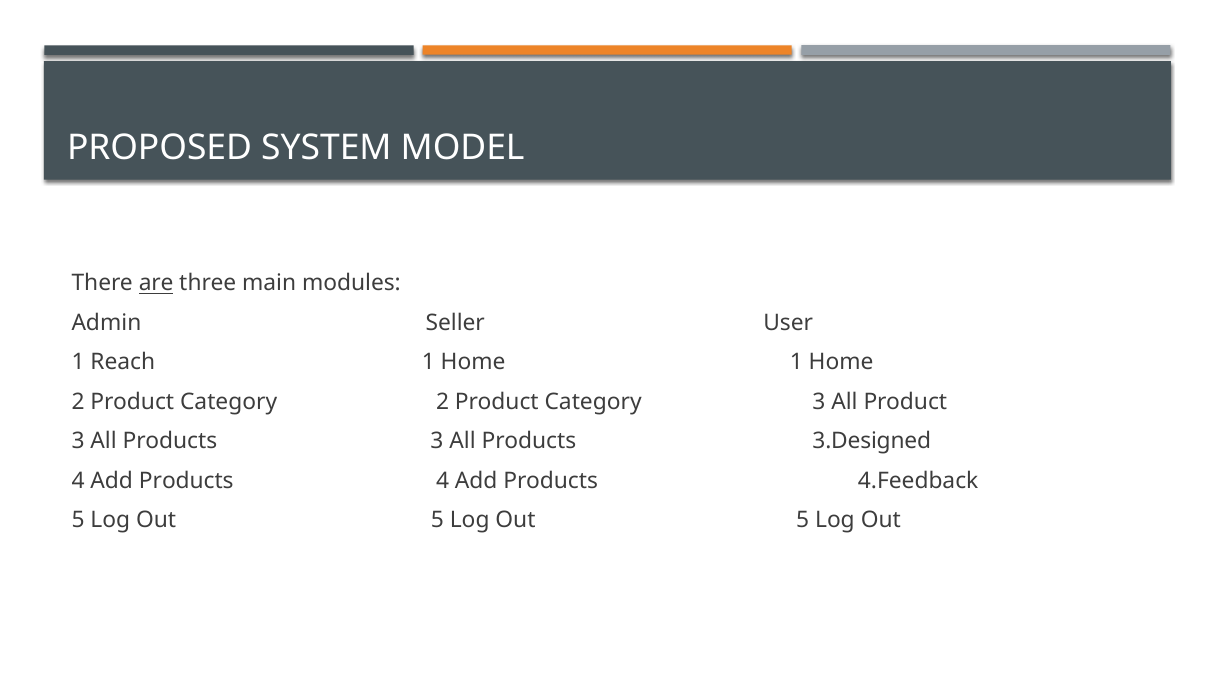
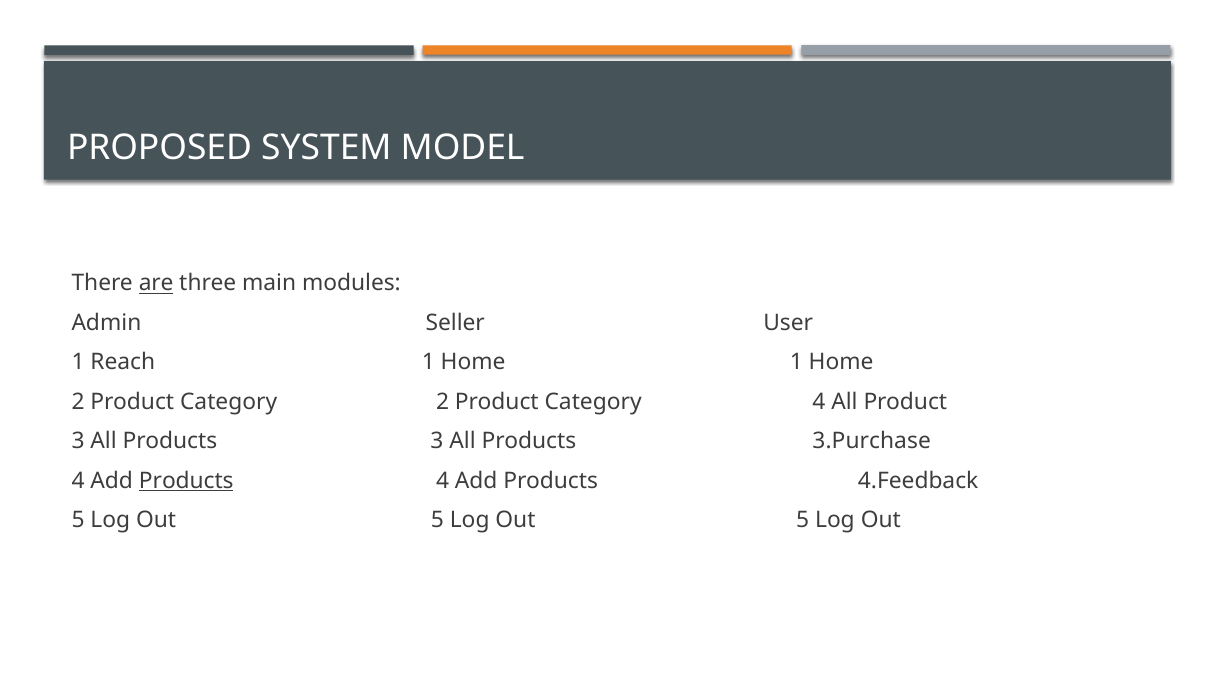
Category 3: 3 -> 4
3.Designed: 3.Designed -> 3.Purchase
Products at (186, 481) underline: none -> present
